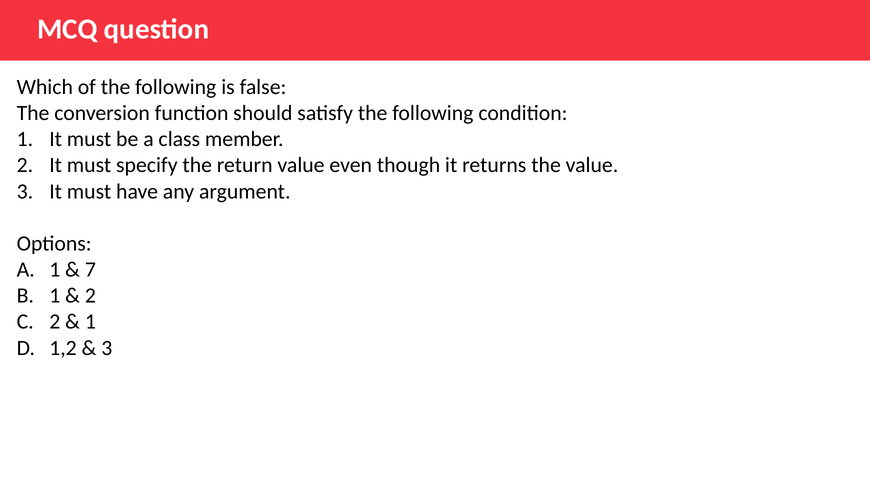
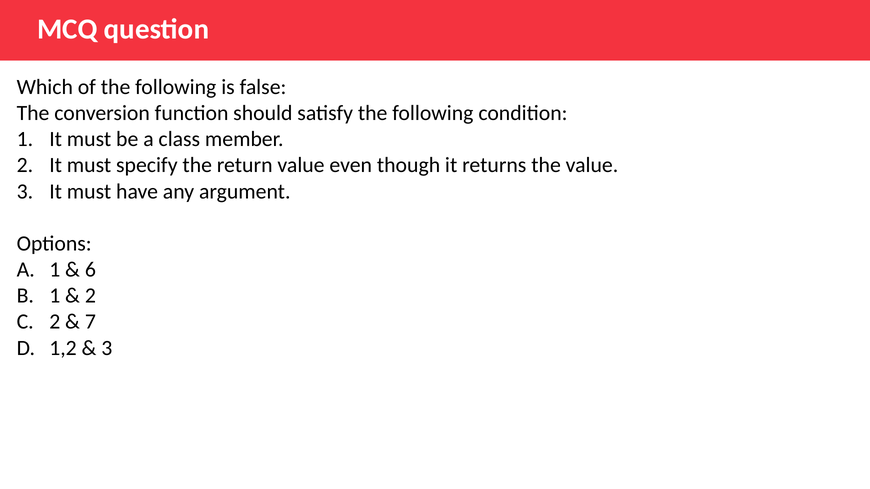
7: 7 -> 6
1 at (90, 322): 1 -> 7
